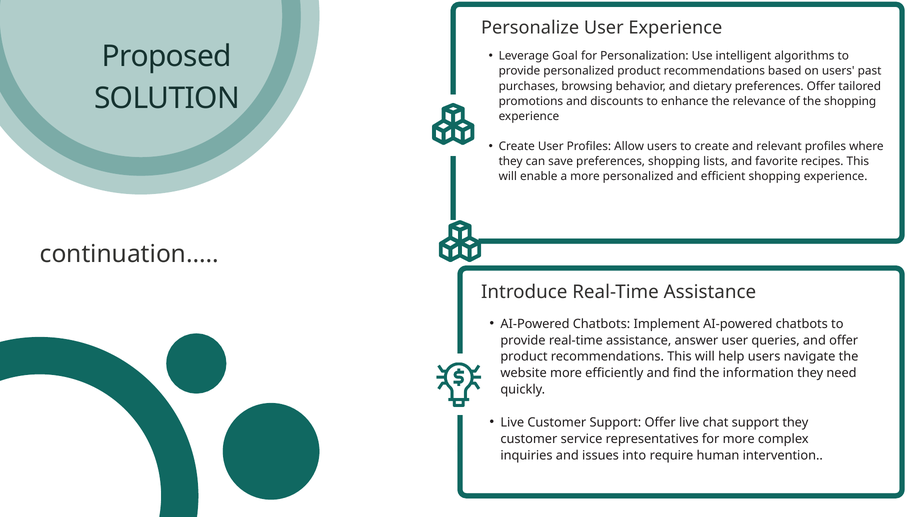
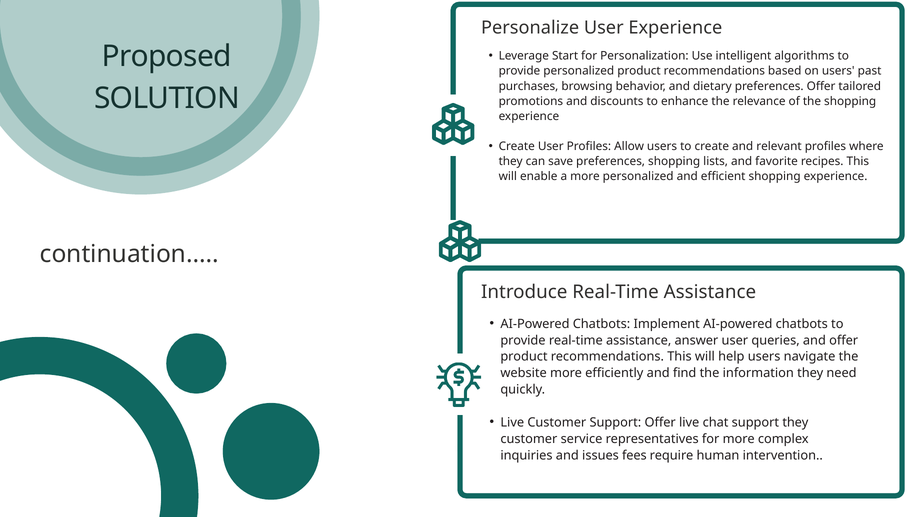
Goal: Goal -> Start
into: into -> fees
